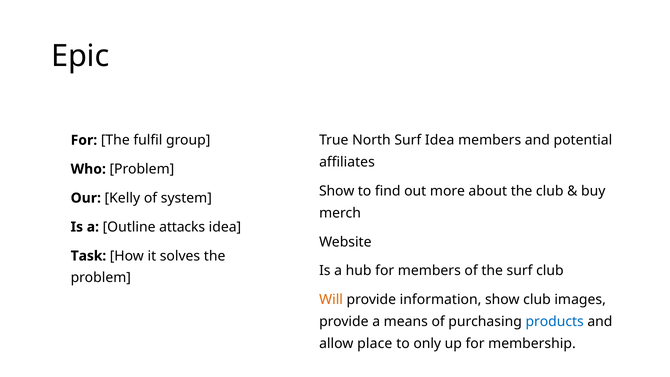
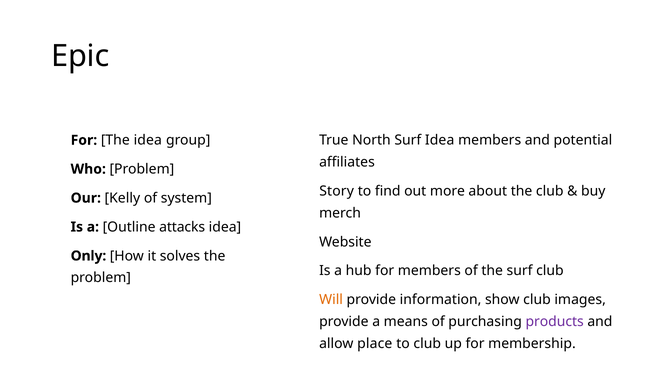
The fulfil: fulfil -> idea
Show at (337, 191): Show -> Story
Task: Task -> Only
products colour: blue -> purple
to only: only -> club
